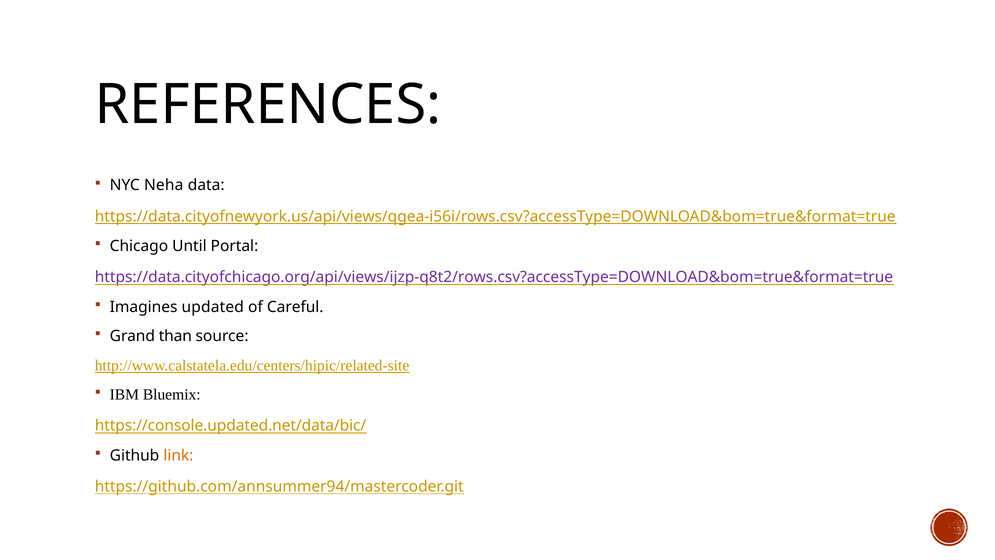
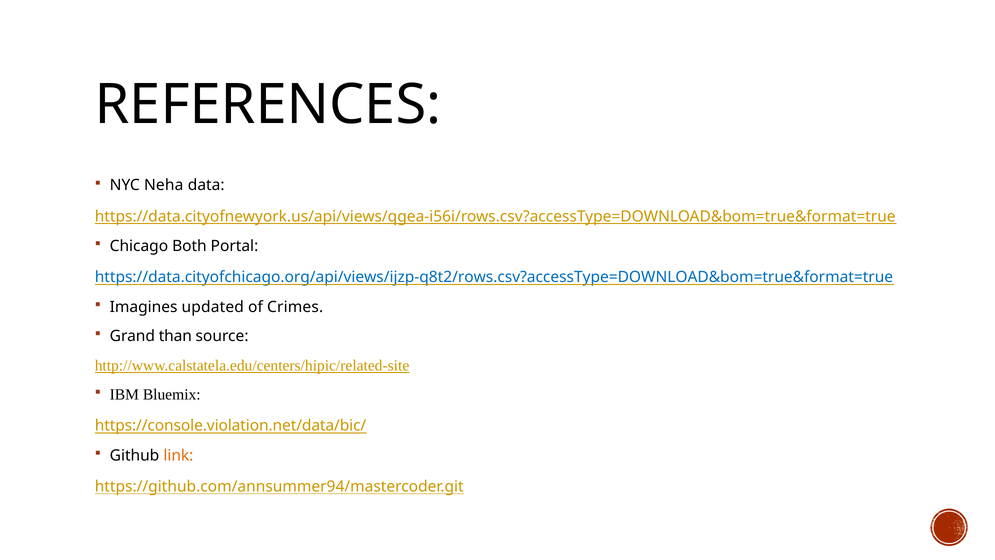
Until: Until -> Both
https://data.cityofchicago.org/api/views/ijzp-q8t2/rows.csv?accessType=DOWNLOAD&bom=true&format=true colour: purple -> blue
Careful: Careful -> Crimes
https://console.updated.net/data/bic/: https://console.updated.net/data/bic/ -> https://console.violation.net/data/bic/
